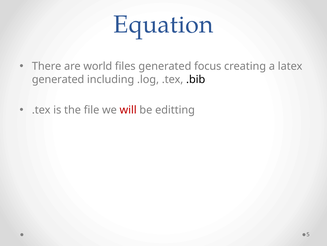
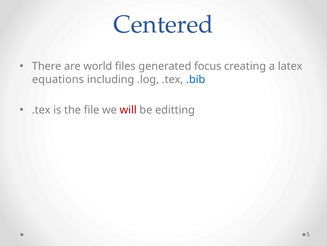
Equation: Equation -> Centered
generated at (58, 79): generated -> equations
.bib colour: black -> blue
